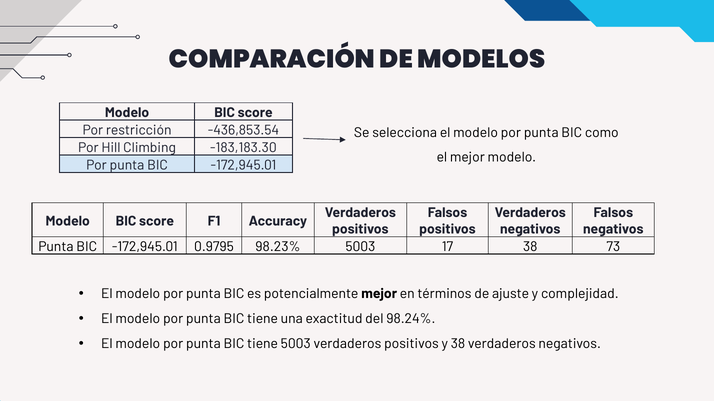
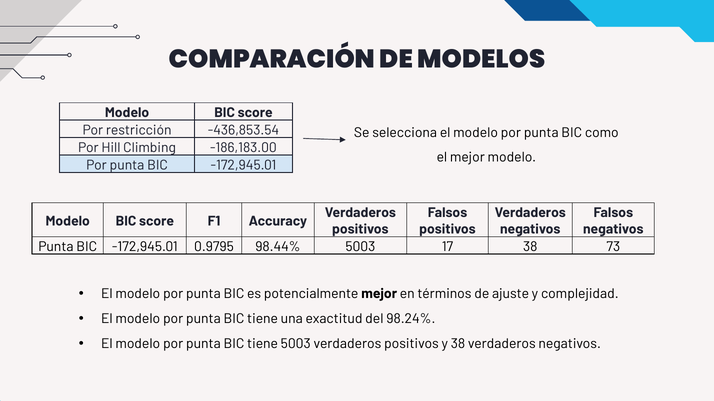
-183,183.30: -183,183.30 -> -186,183.00
98.23%: 98.23% -> 98.44%
